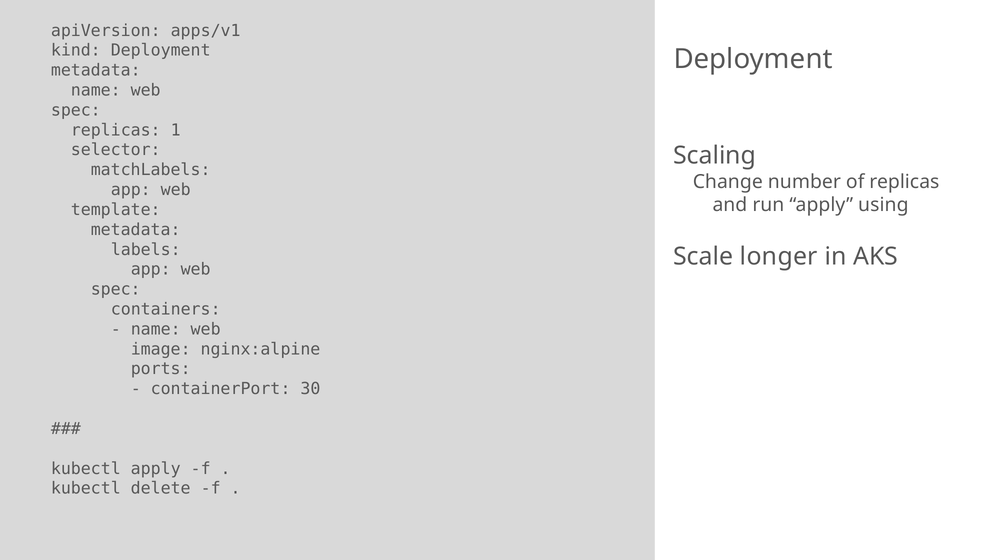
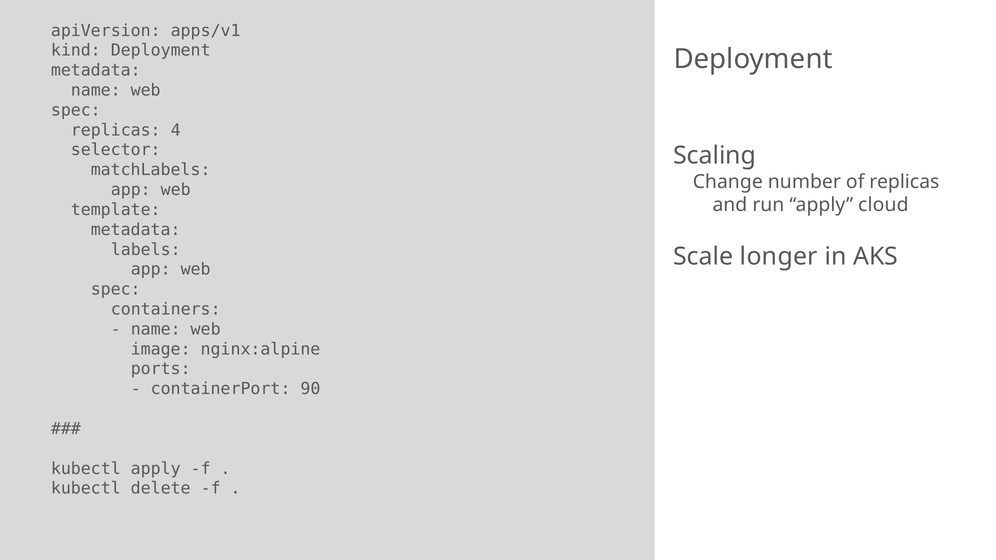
1: 1 -> 4
using: using -> cloud
30: 30 -> 90
